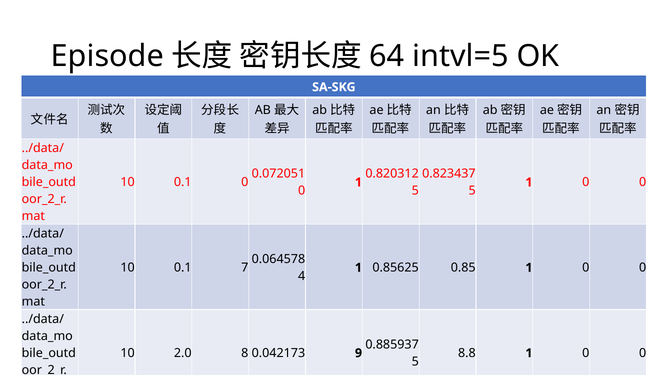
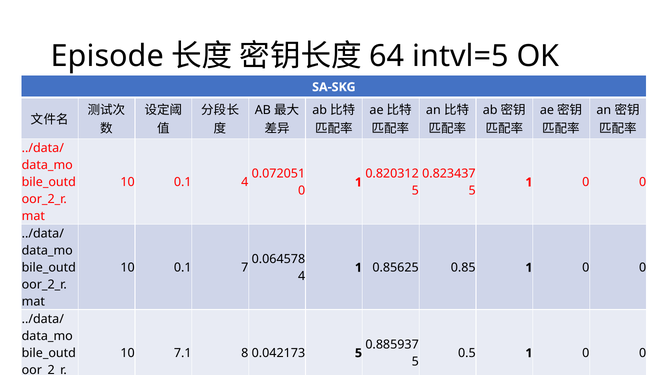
0.1 0: 0 -> 4
2.0: 2.0 -> 7.1
0.042173 9: 9 -> 5
8.8: 8.8 -> 0.5
